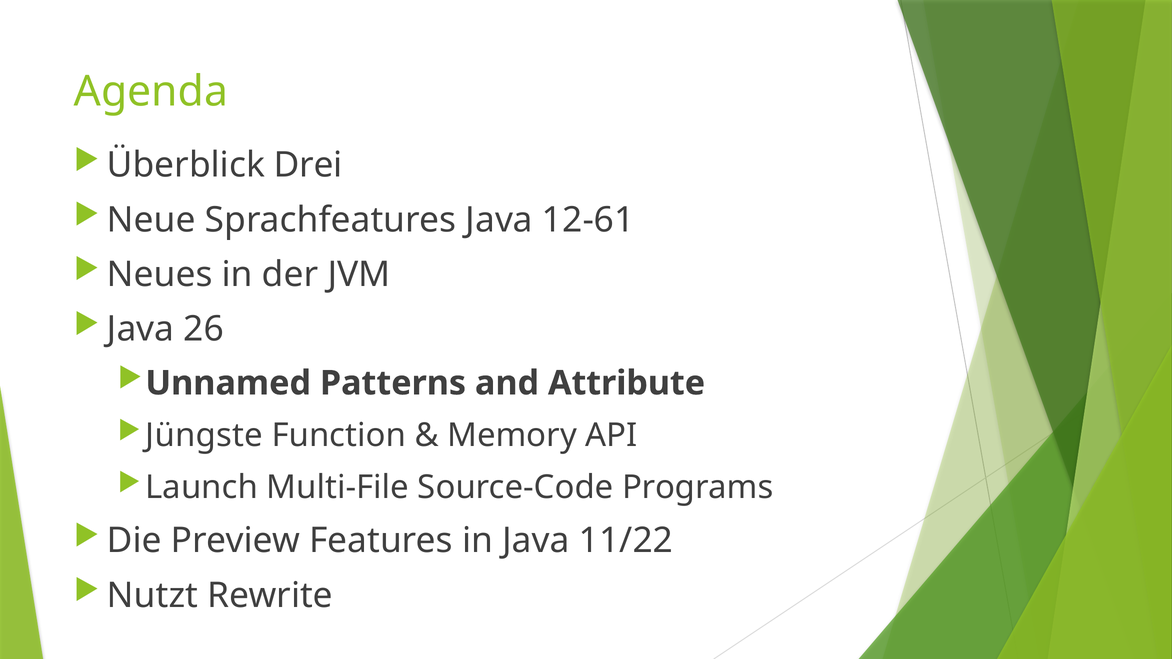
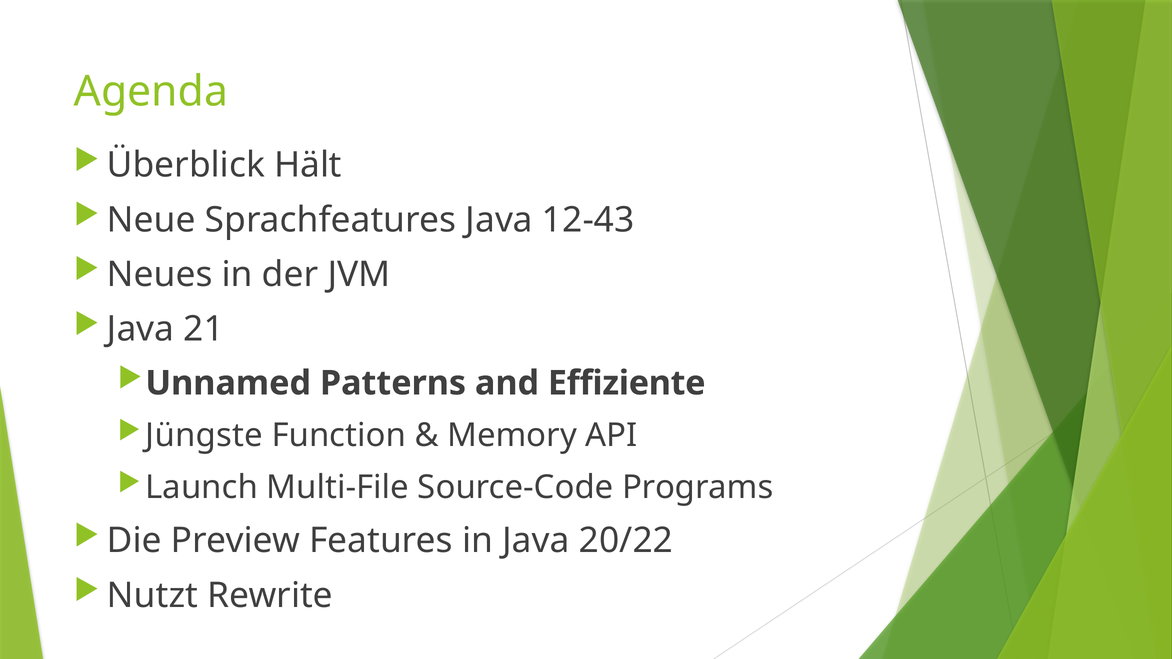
Drei: Drei -> Hält
12-61: 12-61 -> 12-43
26: 26 -> 21
Attribute: Attribute -> Effiziente
11/22: 11/22 -> 20/22
